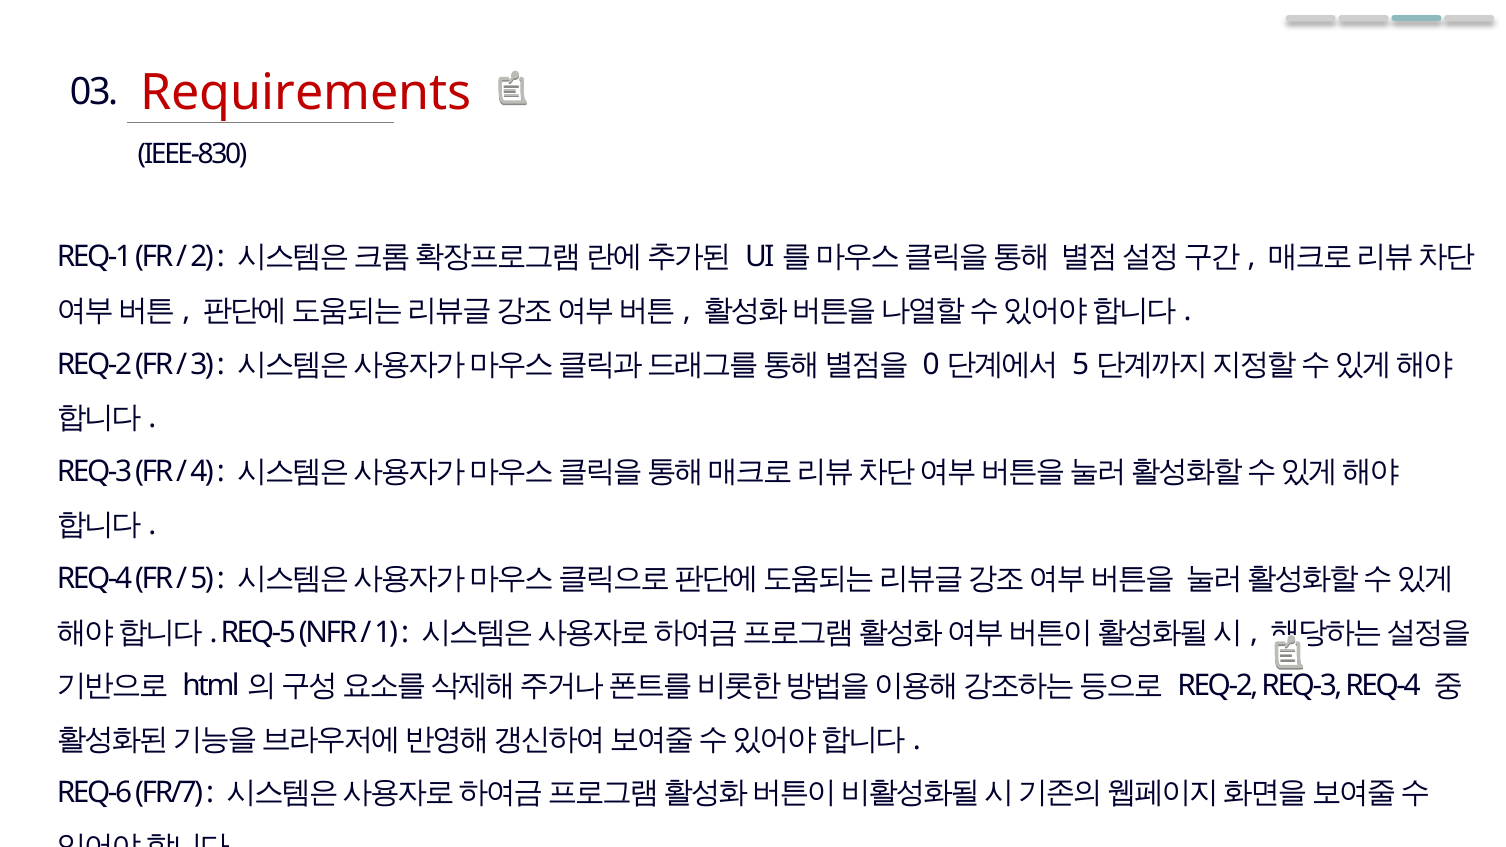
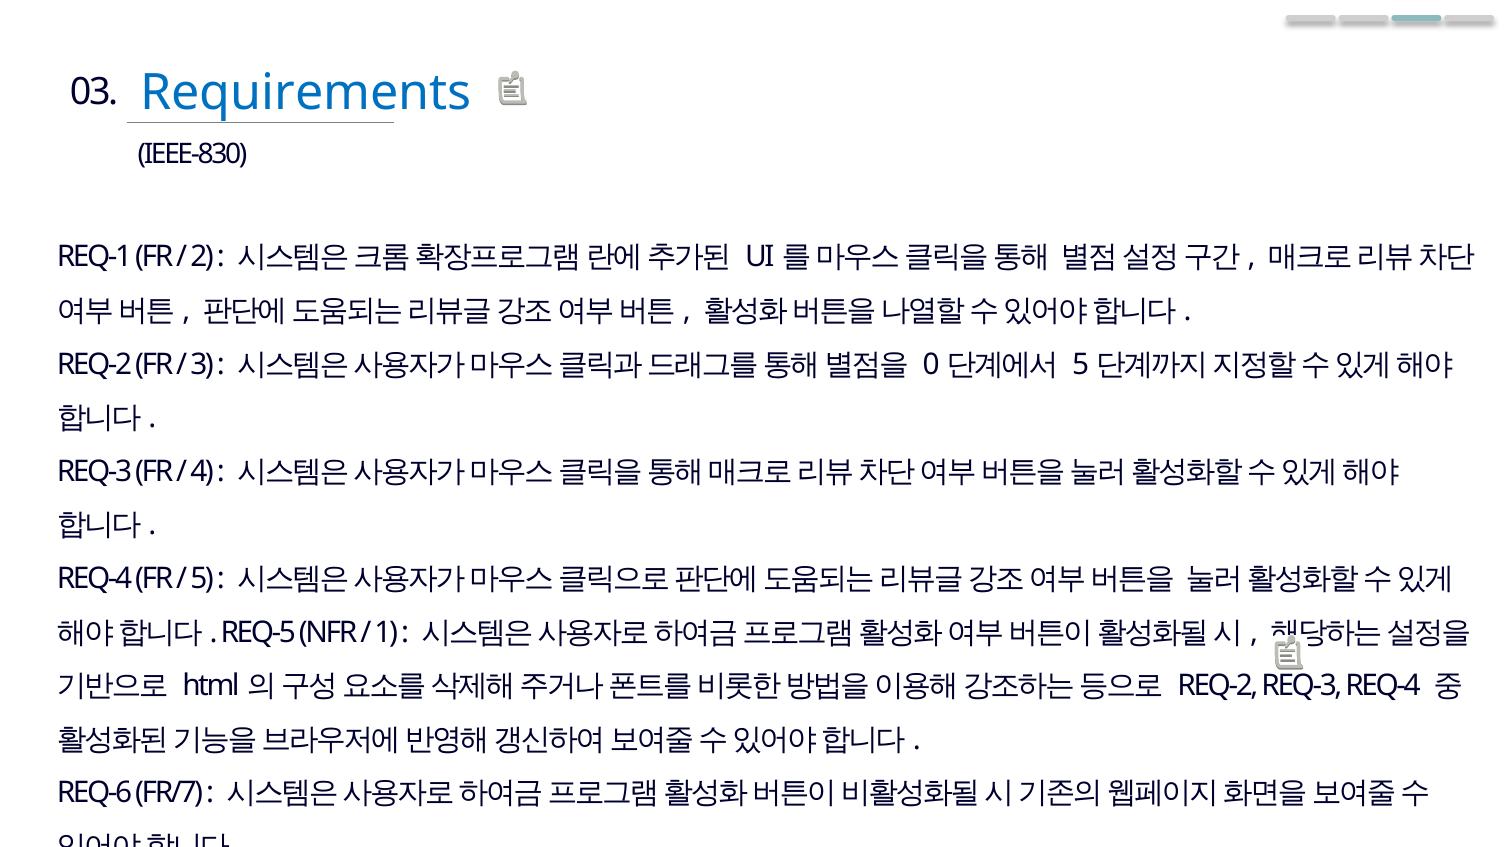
Requirements colour: red -> blue
